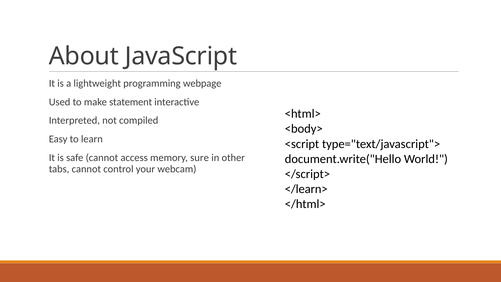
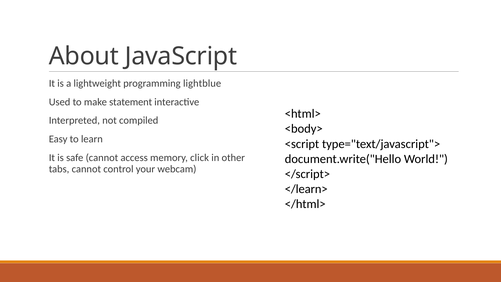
webpage: webpage -> lightblue
sure: sure -> click
